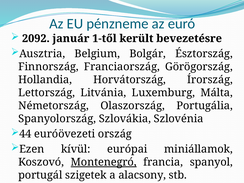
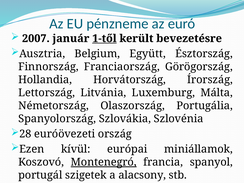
2092: 2092 -> 2007
1-től underline: none -> present
Bolgár: Bolgár -> Együtt
44: 44 -> 28
